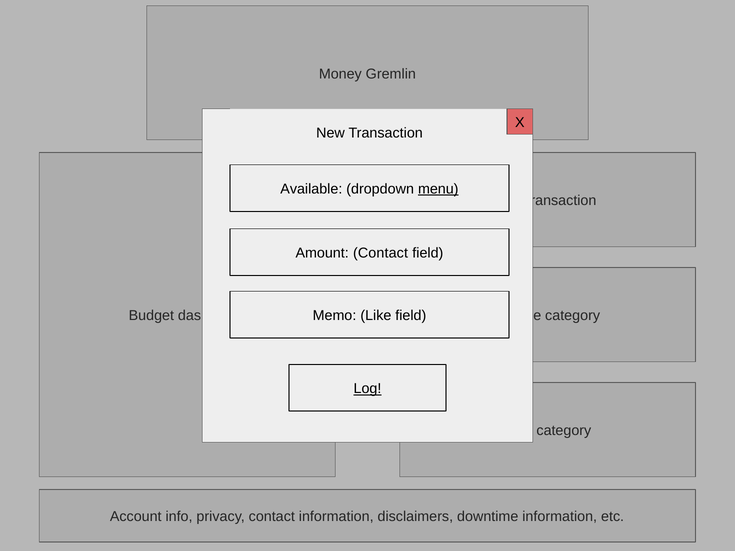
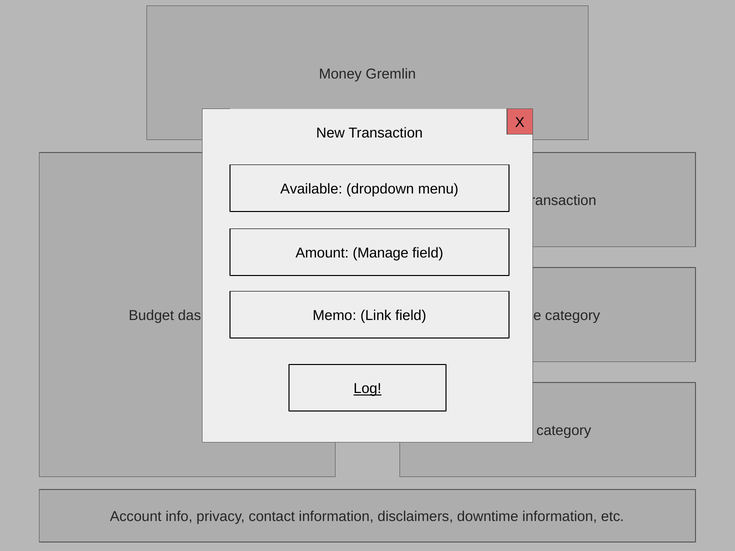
menu underline: present -> none
Amount Contact: Contact -> Manage
Like: Like -> Link
